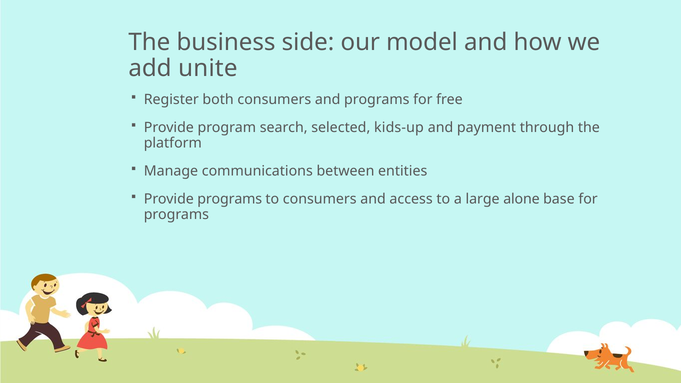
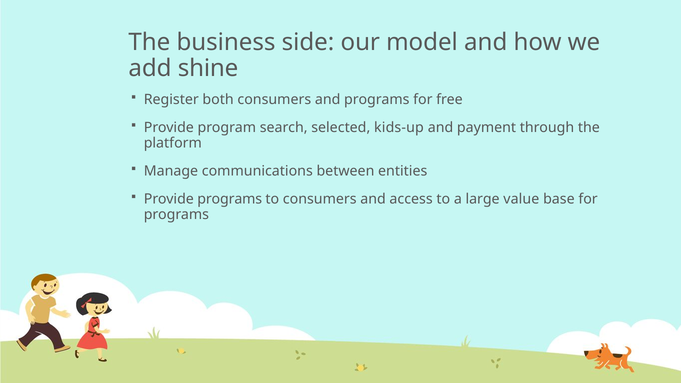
unite: unite -> shine
alone: alone -> value
